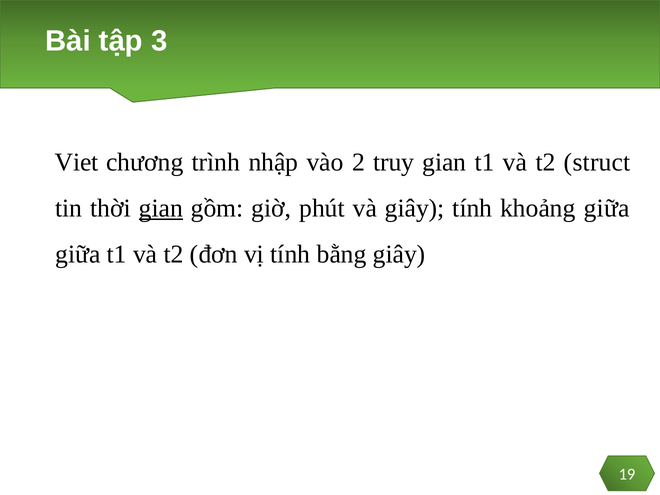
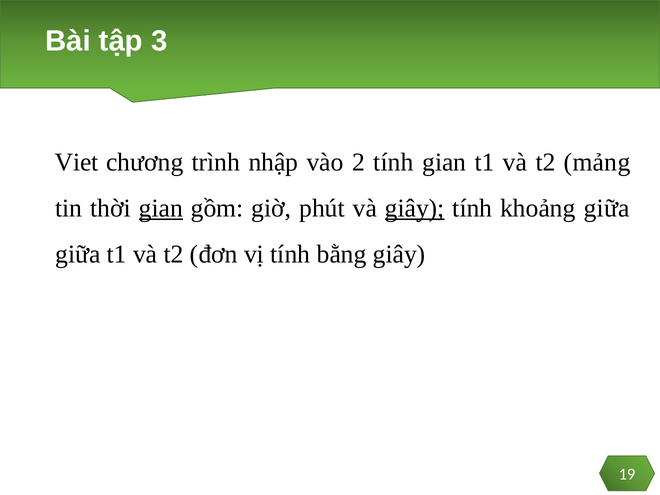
2 truy: truy -> tính
struct: struct -> mảng
giây at (415, 208) underline: none -> present
